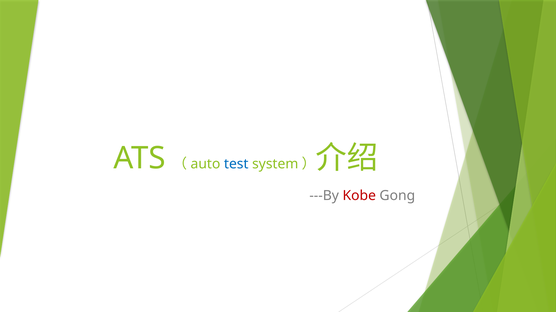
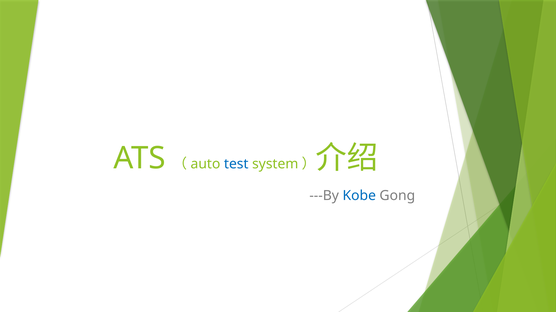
Kobe colour: red -> blue
